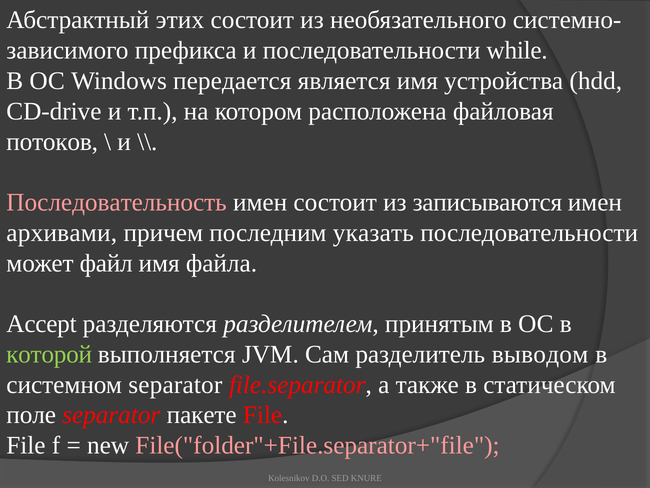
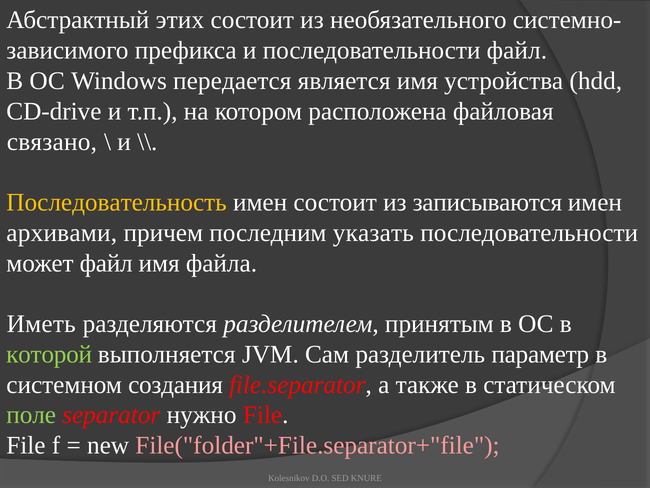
последовательности while: while -> файл
потоков: потоков -> связано
Последовательность colour: pink -> yellow
Accept: Accept -> Иметь
выводом: выводом -> параметр
системном separator: separator -> создания
поле colour: white -> light green
пакете: пакете -> нужно
